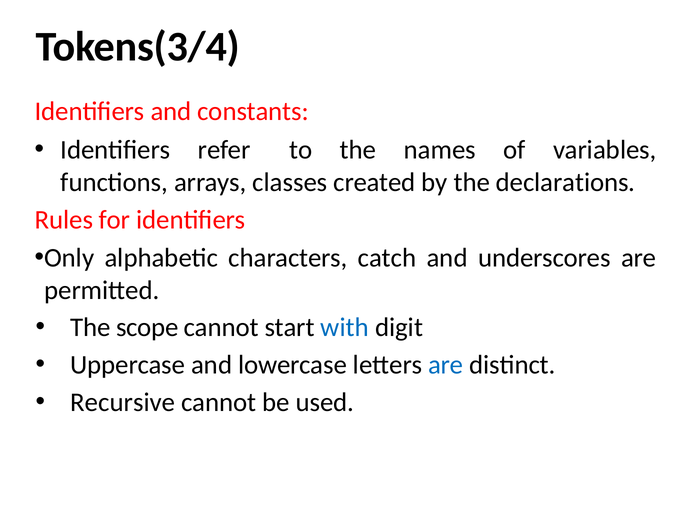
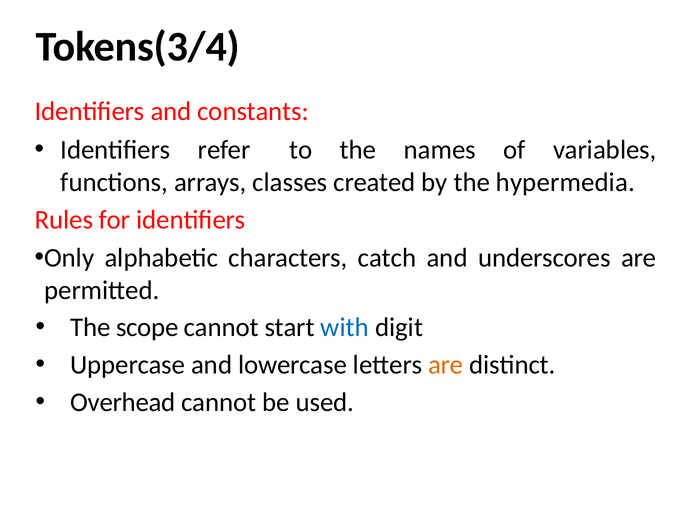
declarations: declarations -> hypermedia
are at (446, 364) colour: blue -> orange
Recursive: Recursive -> Overhead
